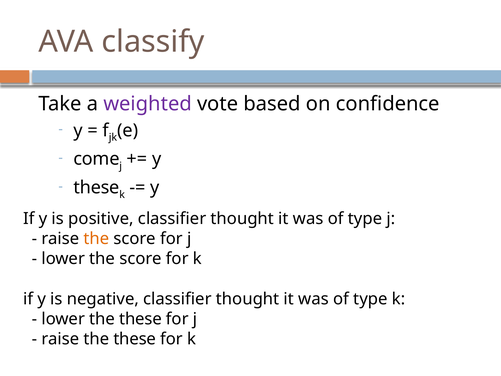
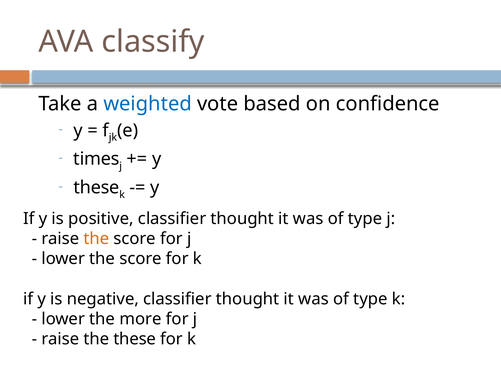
weighted colour: purple -> blue
come: come -> times
lower the these: these -> more
